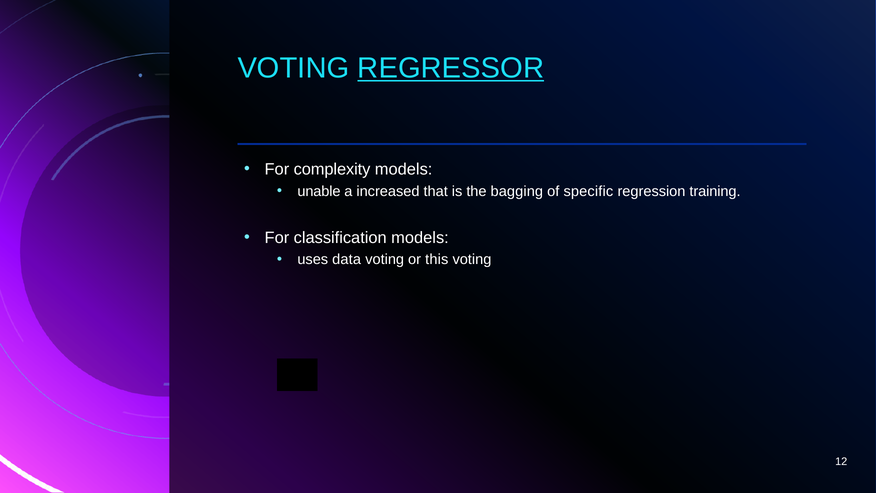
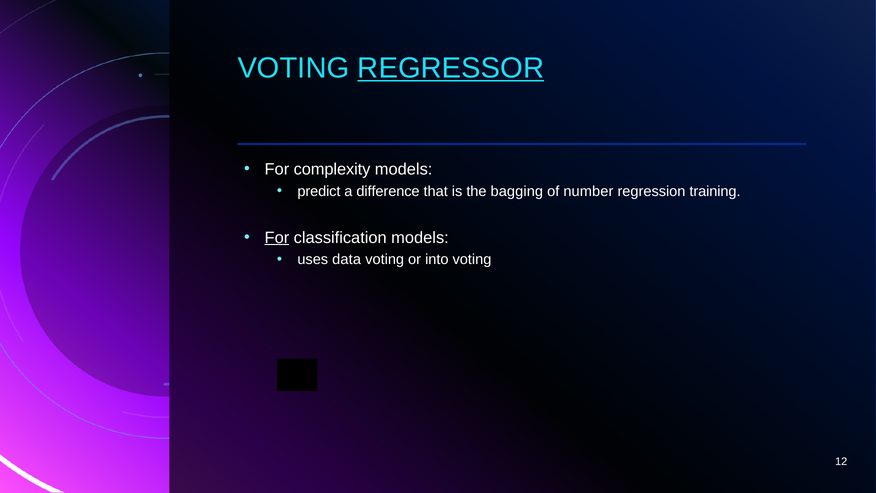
unable: unable -> predict
increased: increased -> difference
specific: specific -> number
For at (277, 238) underline: none -> present
this: this -> into
